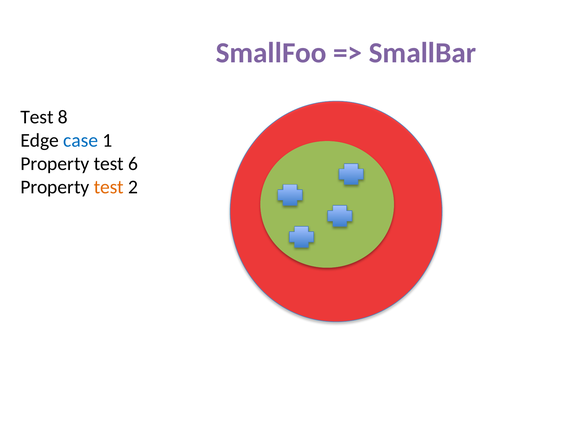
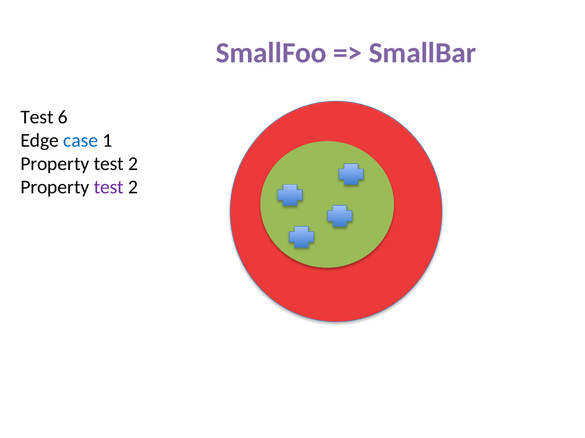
8: 8 -> 6
6 at (133, 164): 6 -> 2
test at (109, 187) colour: orange -> purple
